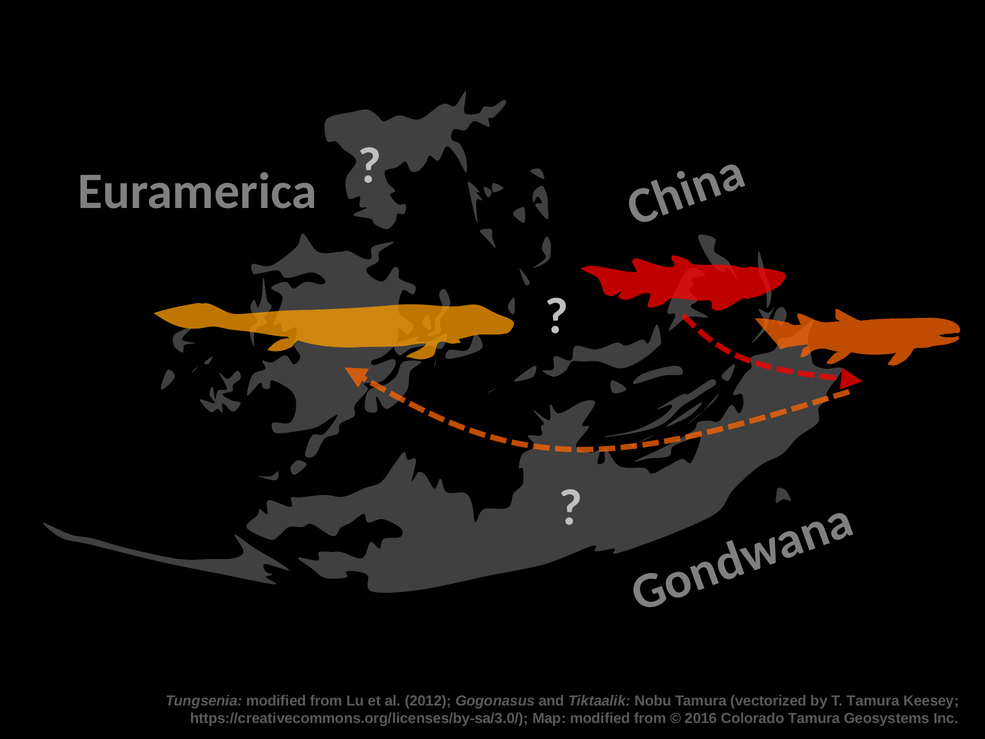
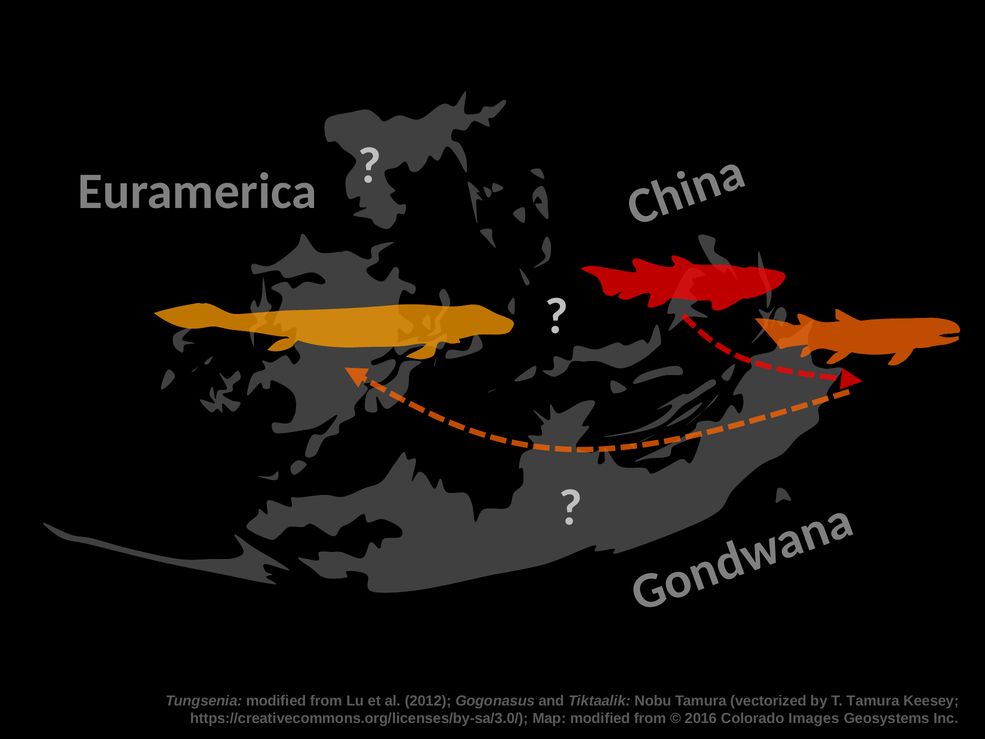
Colorado Tamura: Tamura -> Images
